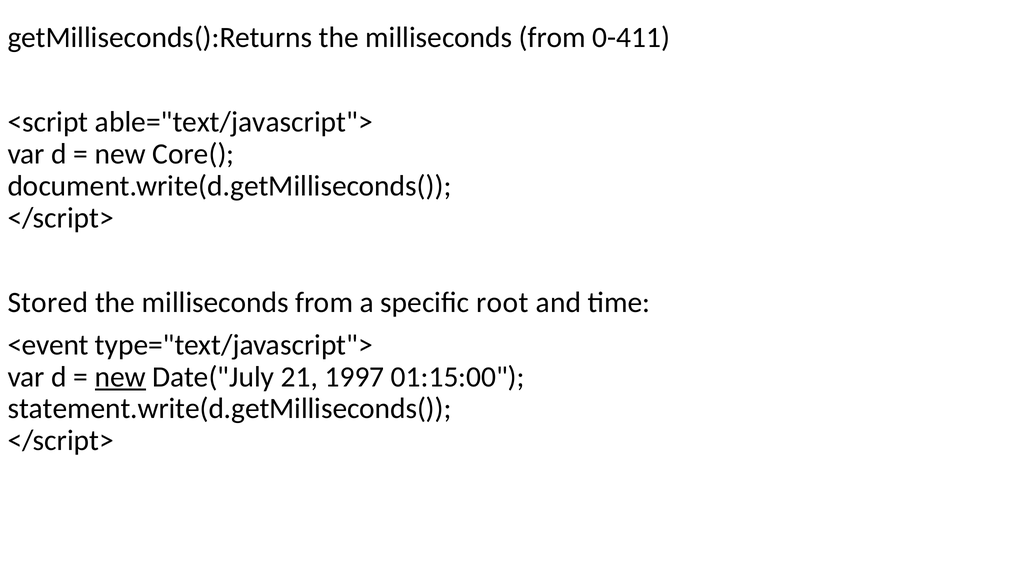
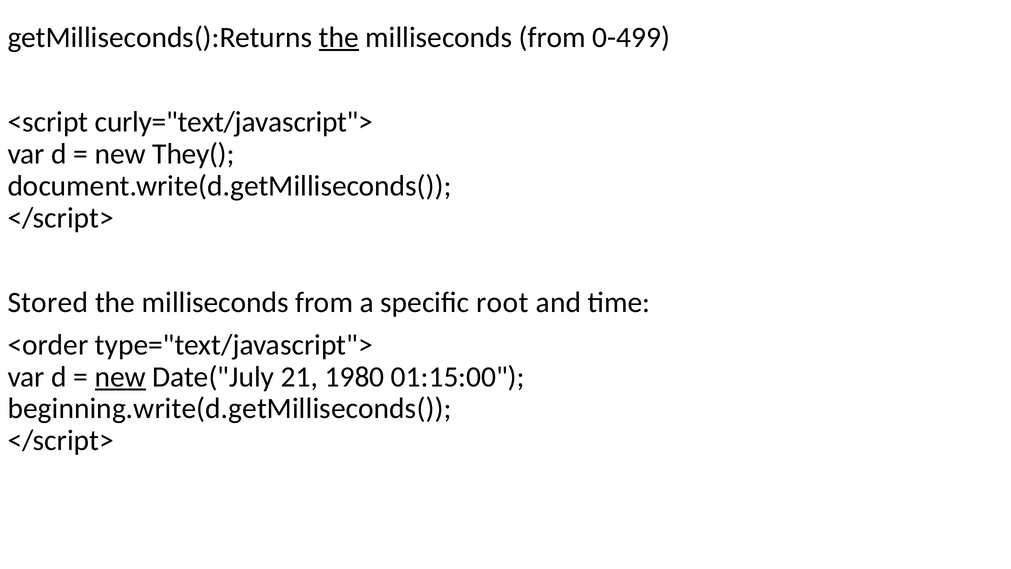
the at (339, 37) underline: none -> present
0-411: 0-411 -> 0-499
able="text/javascript">: able="text/javascript"> -> curly="text/javascript">
Core(: Core( -> They(
<event: <event -> <order
1997: 1997 -> 1980
statement.write(d.getMilliseconds(: statement.write(d.getMilliseconds( -> beginning.write(d.getMilliseconds(
